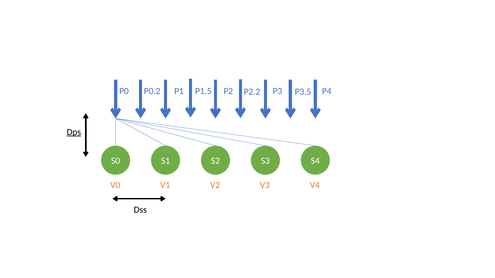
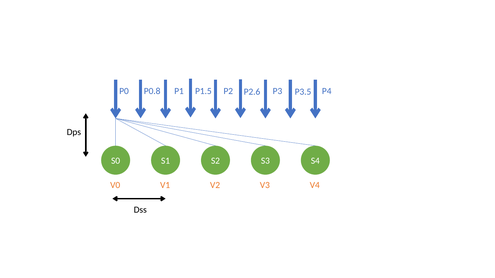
P0.2: P0.2 -> P0.8
P2.2: P2.2 -> P2.6
Dps underline: present -> none
